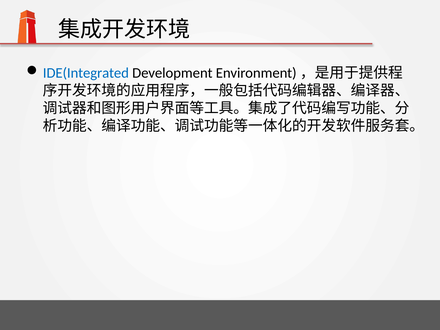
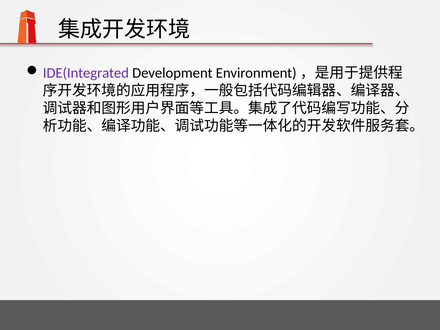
IDE(Integrated colour: blue -> purple
